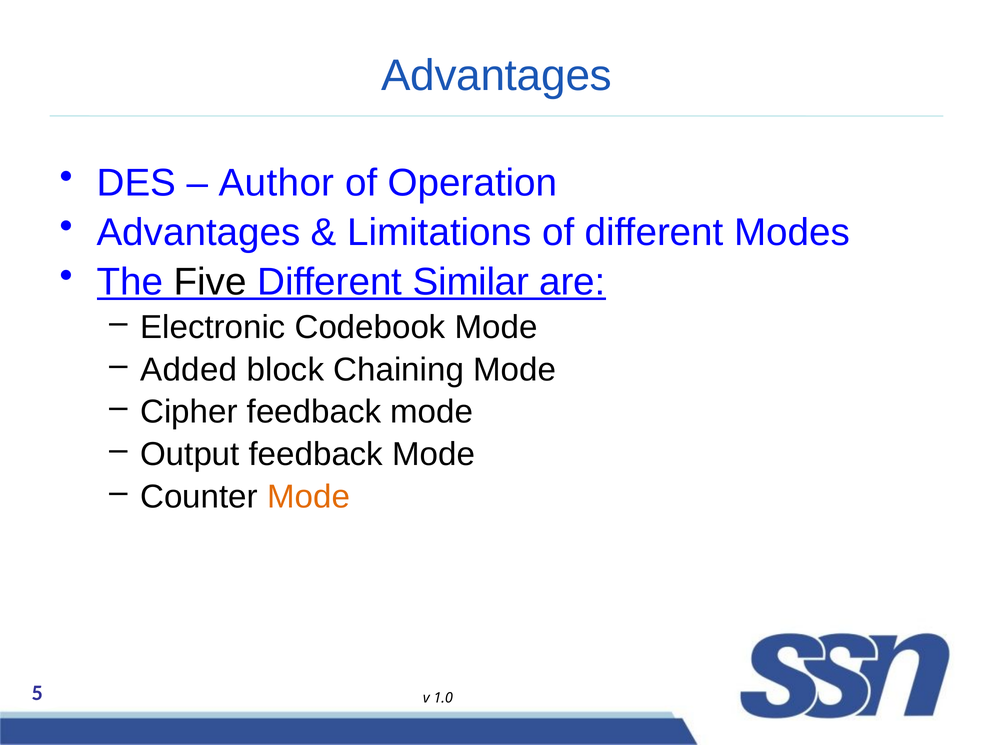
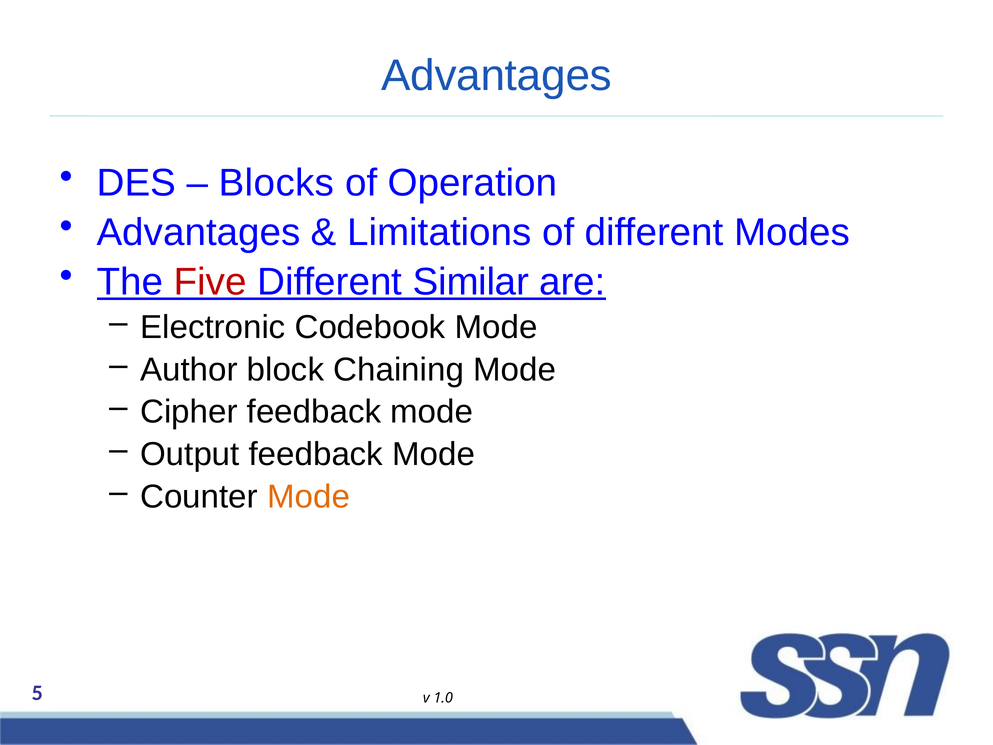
Author: Author -> Blocks
Five colour: black -> red
Added: Added -> Author
